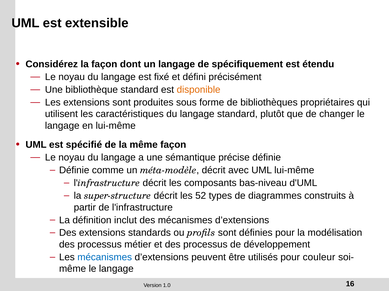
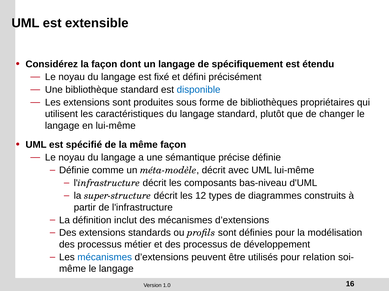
disponible colour: orange -> blue
52: 52 -> 12
couleur: couleur -> relation
